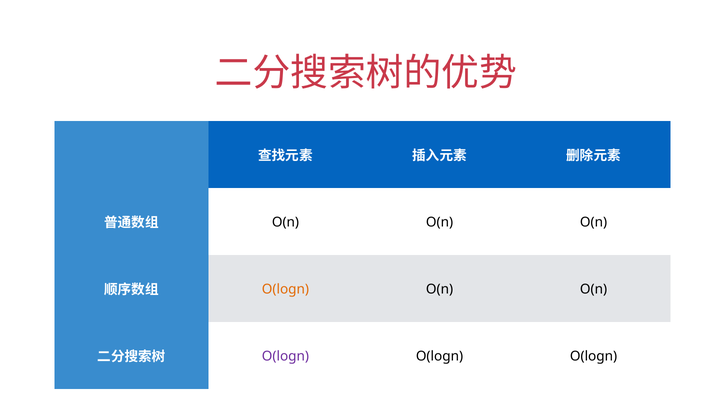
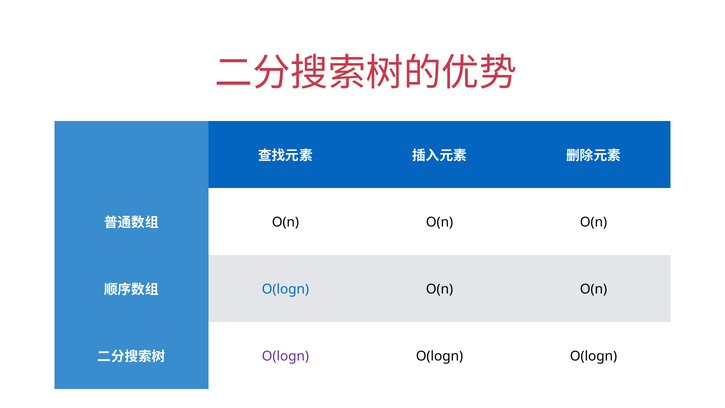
O(logn at (285, 289) colour: orange -> blue
